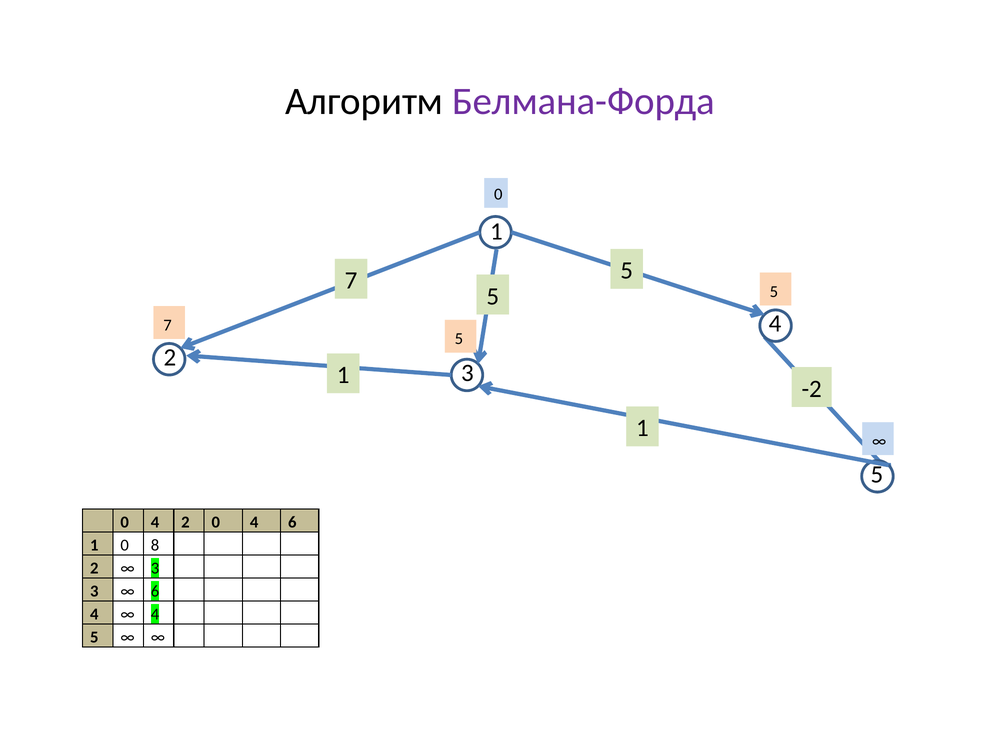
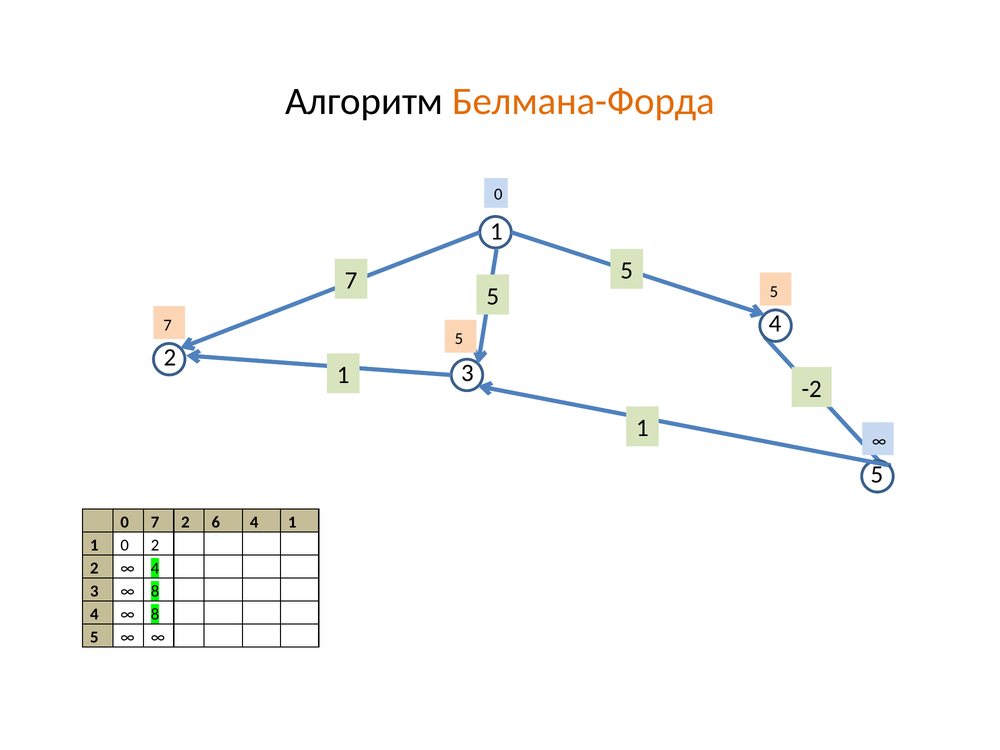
Белмана-Форда colour: purple -> orange
4 at (155, 522): 4 -> 7
2 0: 0 -> 6
4 6: 6 -> 1
0 8: 8 -> 2
3 at (155, 568): 3 -> 4
6 at (155, 591): 6 -> 8
4 at (155, 614): 4 -> 8
